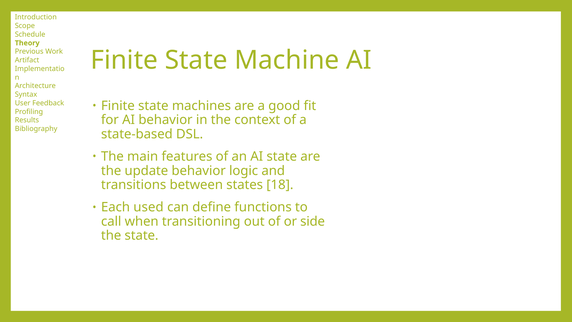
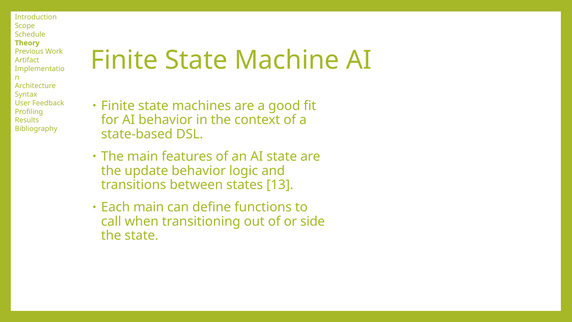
18: 18 -> 13
Each used: used -> main
